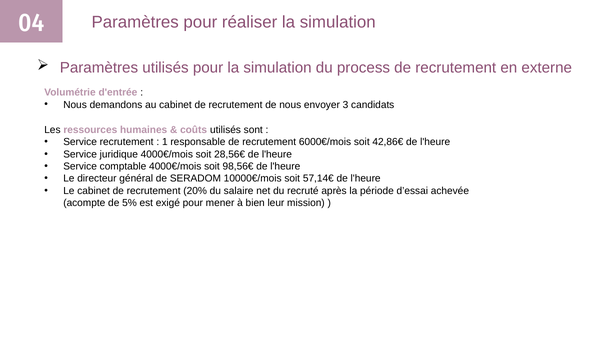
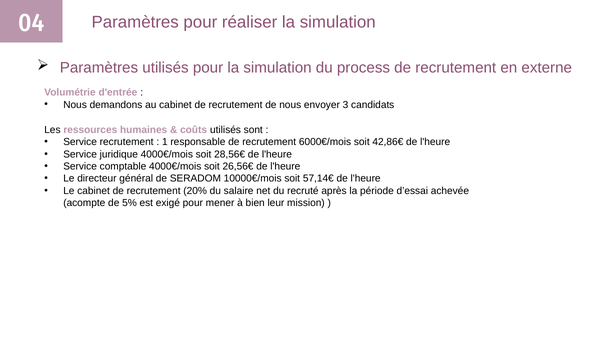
98,56€: 98,56€ -> 26,56€
